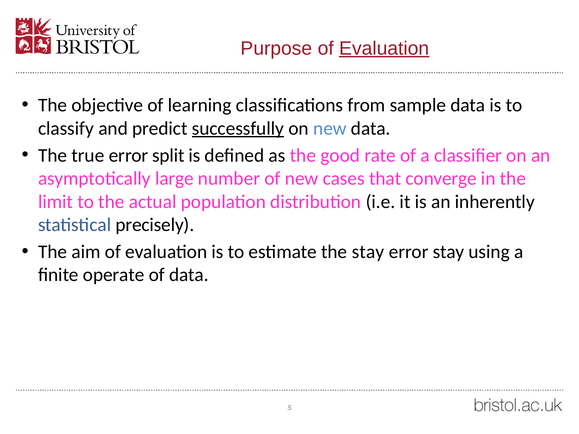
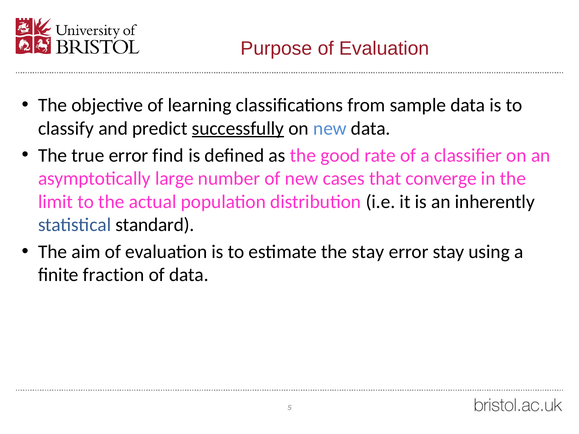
Evaluation at (384, 48) underline: present -> none
split: split -> find
precisely: precisely -> standard
operate: operate -> fraction
